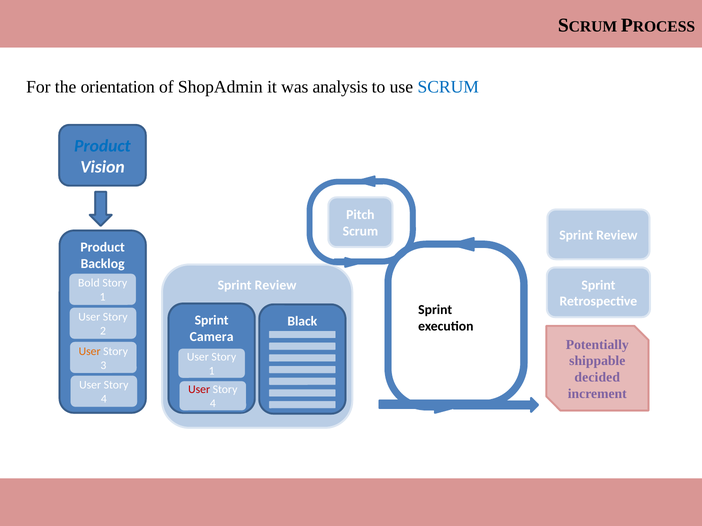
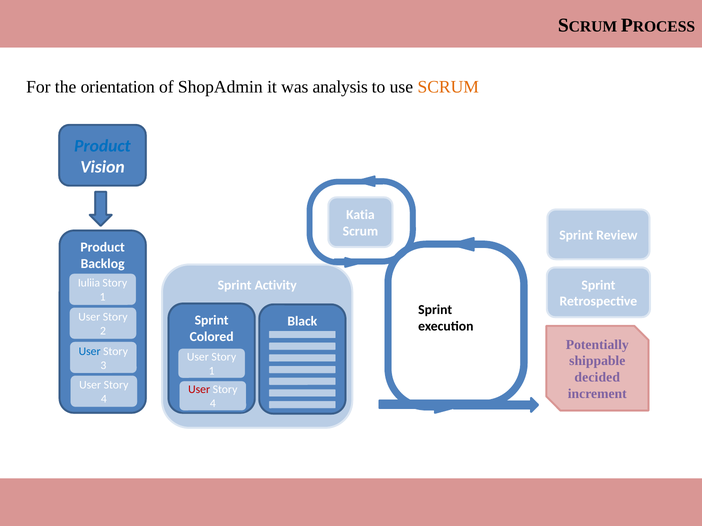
SCRUM at (448, 87) colour: blue -> orange
Pitch: Pitch -> Katia
Bold at (89, 283): Bold -> Iuliia
Review at (276, 285): Review -> Activity
Camera: Camera -> Colored
User at (90, 352) colour: orange -> blue
